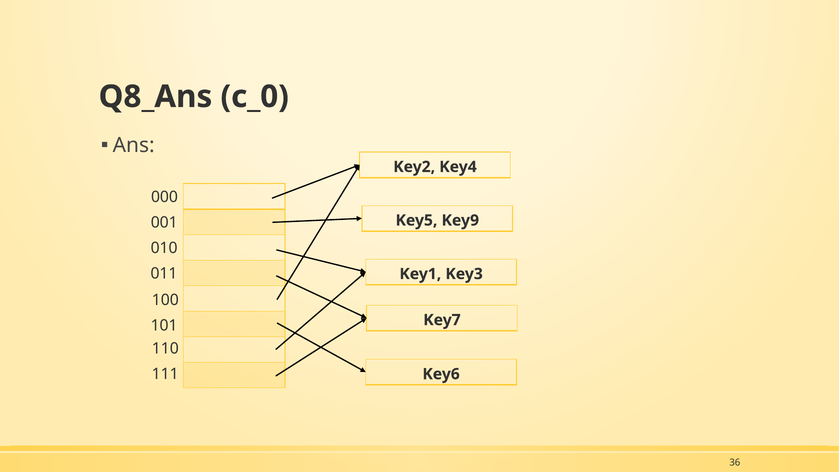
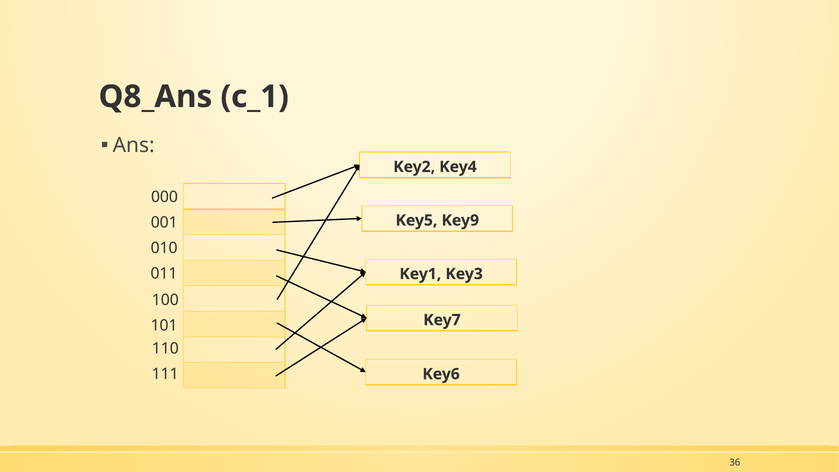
c_0: c_0 -> c_1
